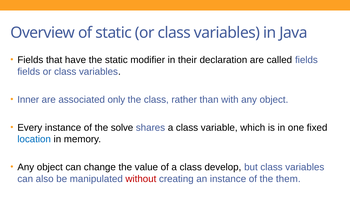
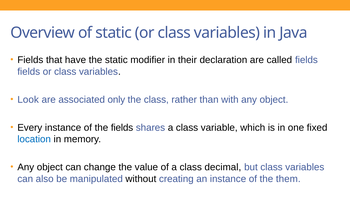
Inner: Inner -> Look
the solve: solve -> fields
develop: develop -> decimal
without colour: red -> black
